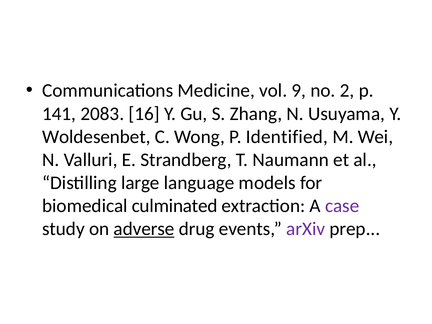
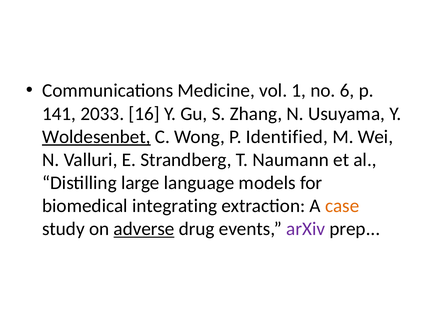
9: 9 -> 1
2: 2 -> 6
2083: 2083 -> 2033
Woldesenbet underline: none -> present
culminated: culminated -> integrating
case colour: purple -> orange
